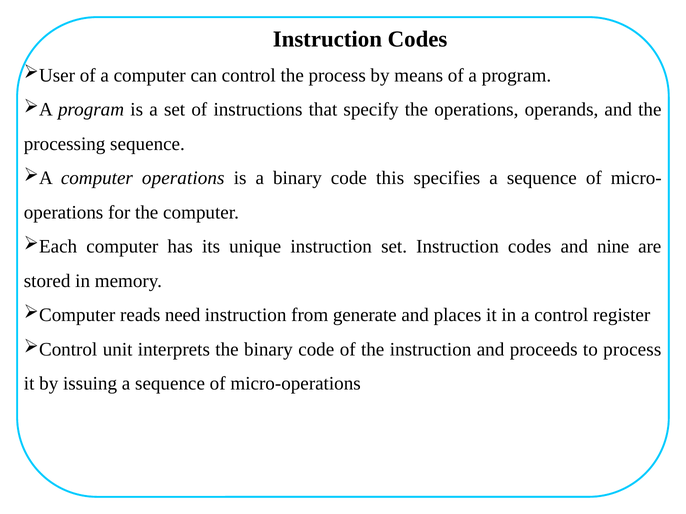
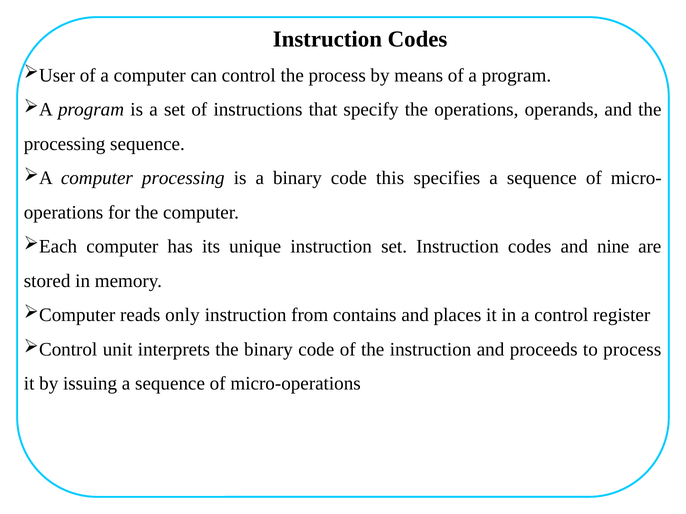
computer operations: operations -> processing
need: need -> only
generate: generate -> contains
